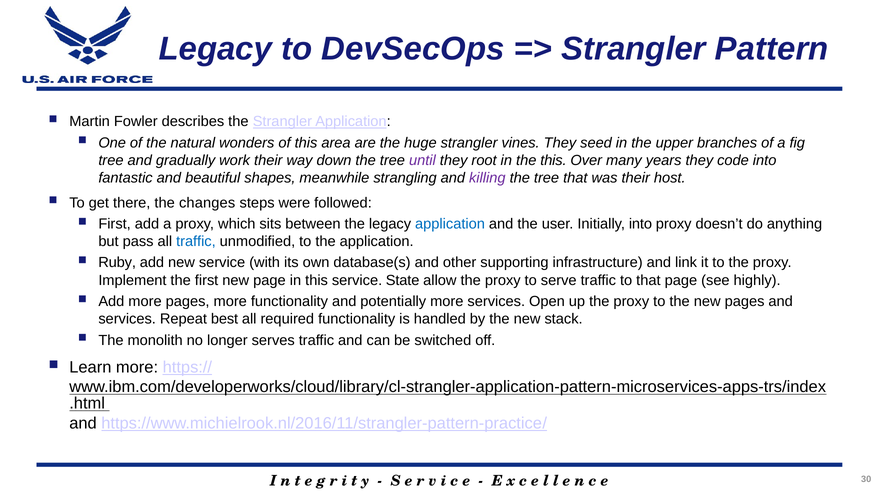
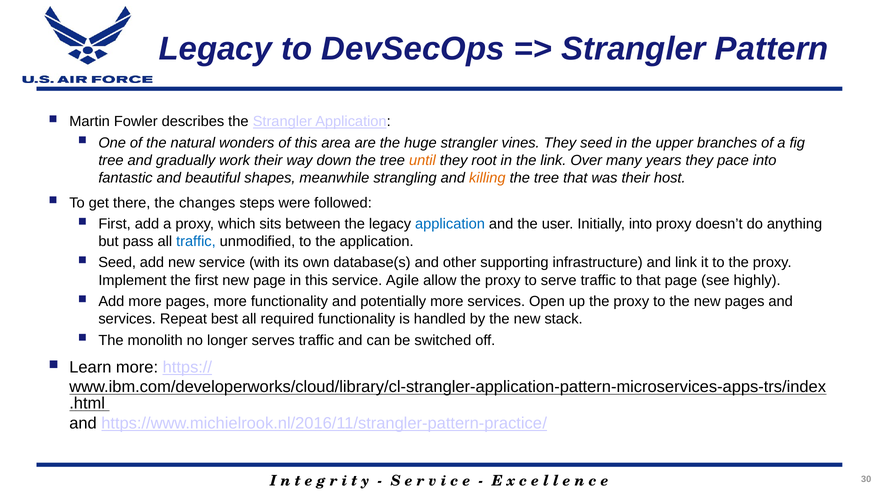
until colour: purple -> orange
the this: this -> link
code: code -> pace
killing colour: purple -> orange
Ruby at (117, 263): Ruby -> Seed
State: State -> Agile
